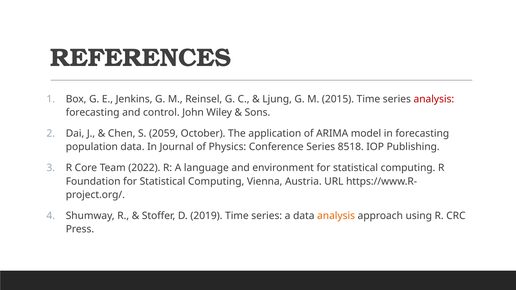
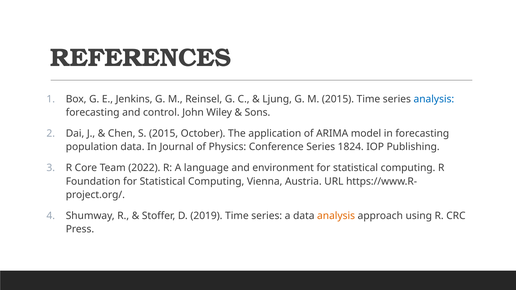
analysis at (434, 99) colour: red -> blue
S 2059: 2059 -> 2015
8518: 8518 -> 1824
